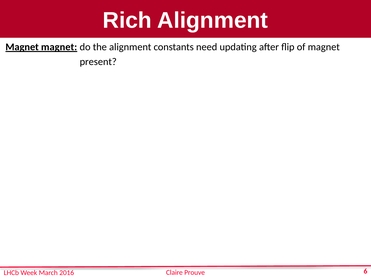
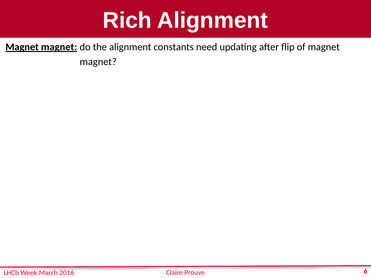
present at (98, 62): present -> magnet
